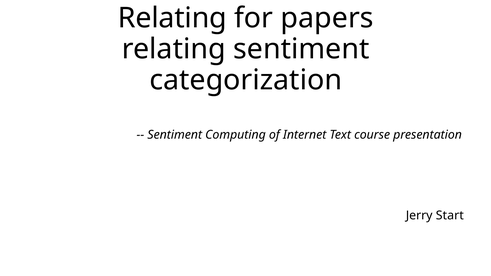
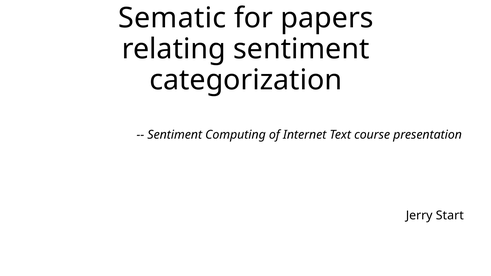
Relating at (172, 18): Relating -> Sematic
